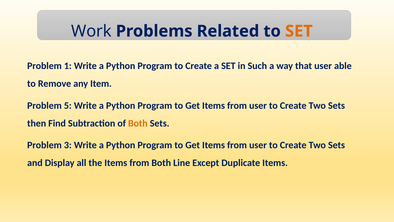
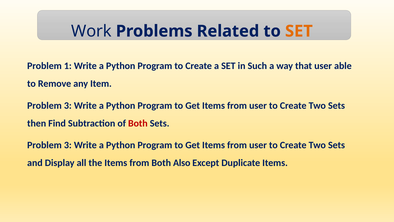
5 at (68, 105): 5 -> 3
Both at (138, 123) colour: orange -> red
Line: Line -> Also
